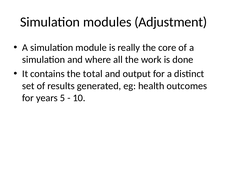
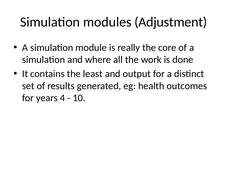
total: total -> least
5: 5 -> 4
